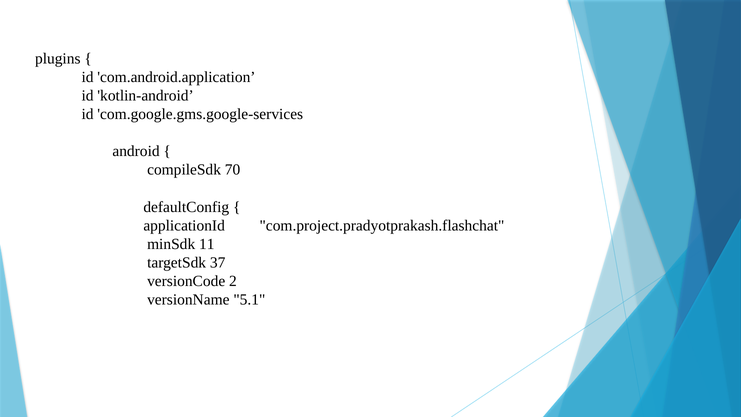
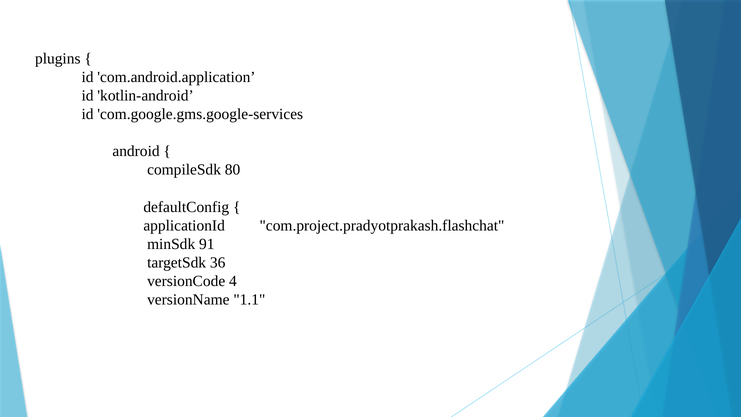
70: 70 -> 80
11: 11 -> 91
37: 37 -> 36
2: 2 -> 4
5.1: 5.1 -> 1.1
